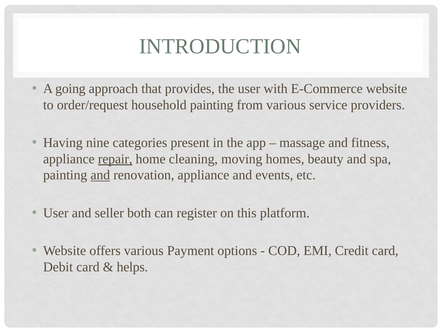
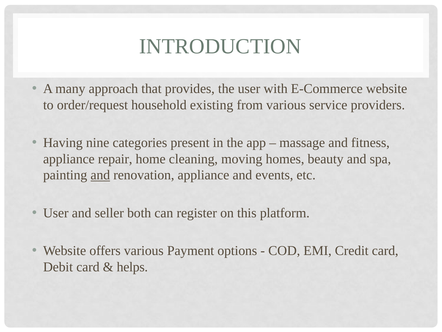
going: going -> many
household painting: painting -> existing
repair underline: present -> none
